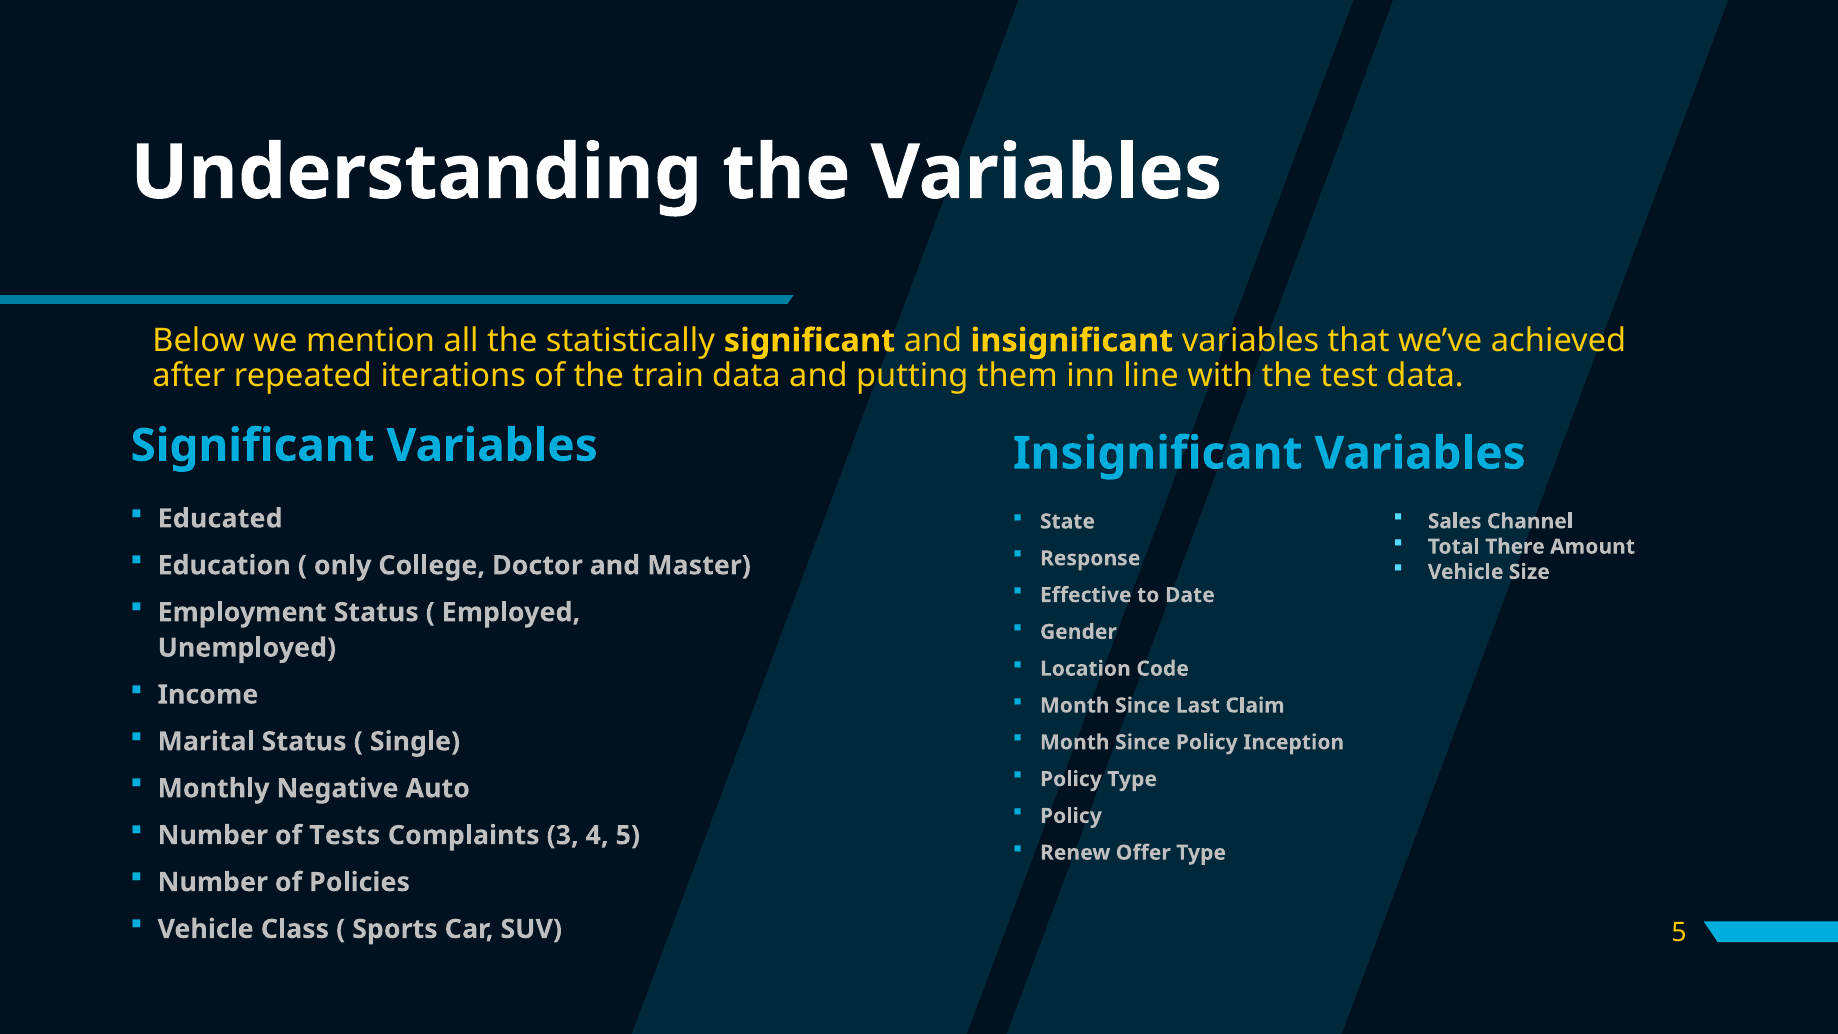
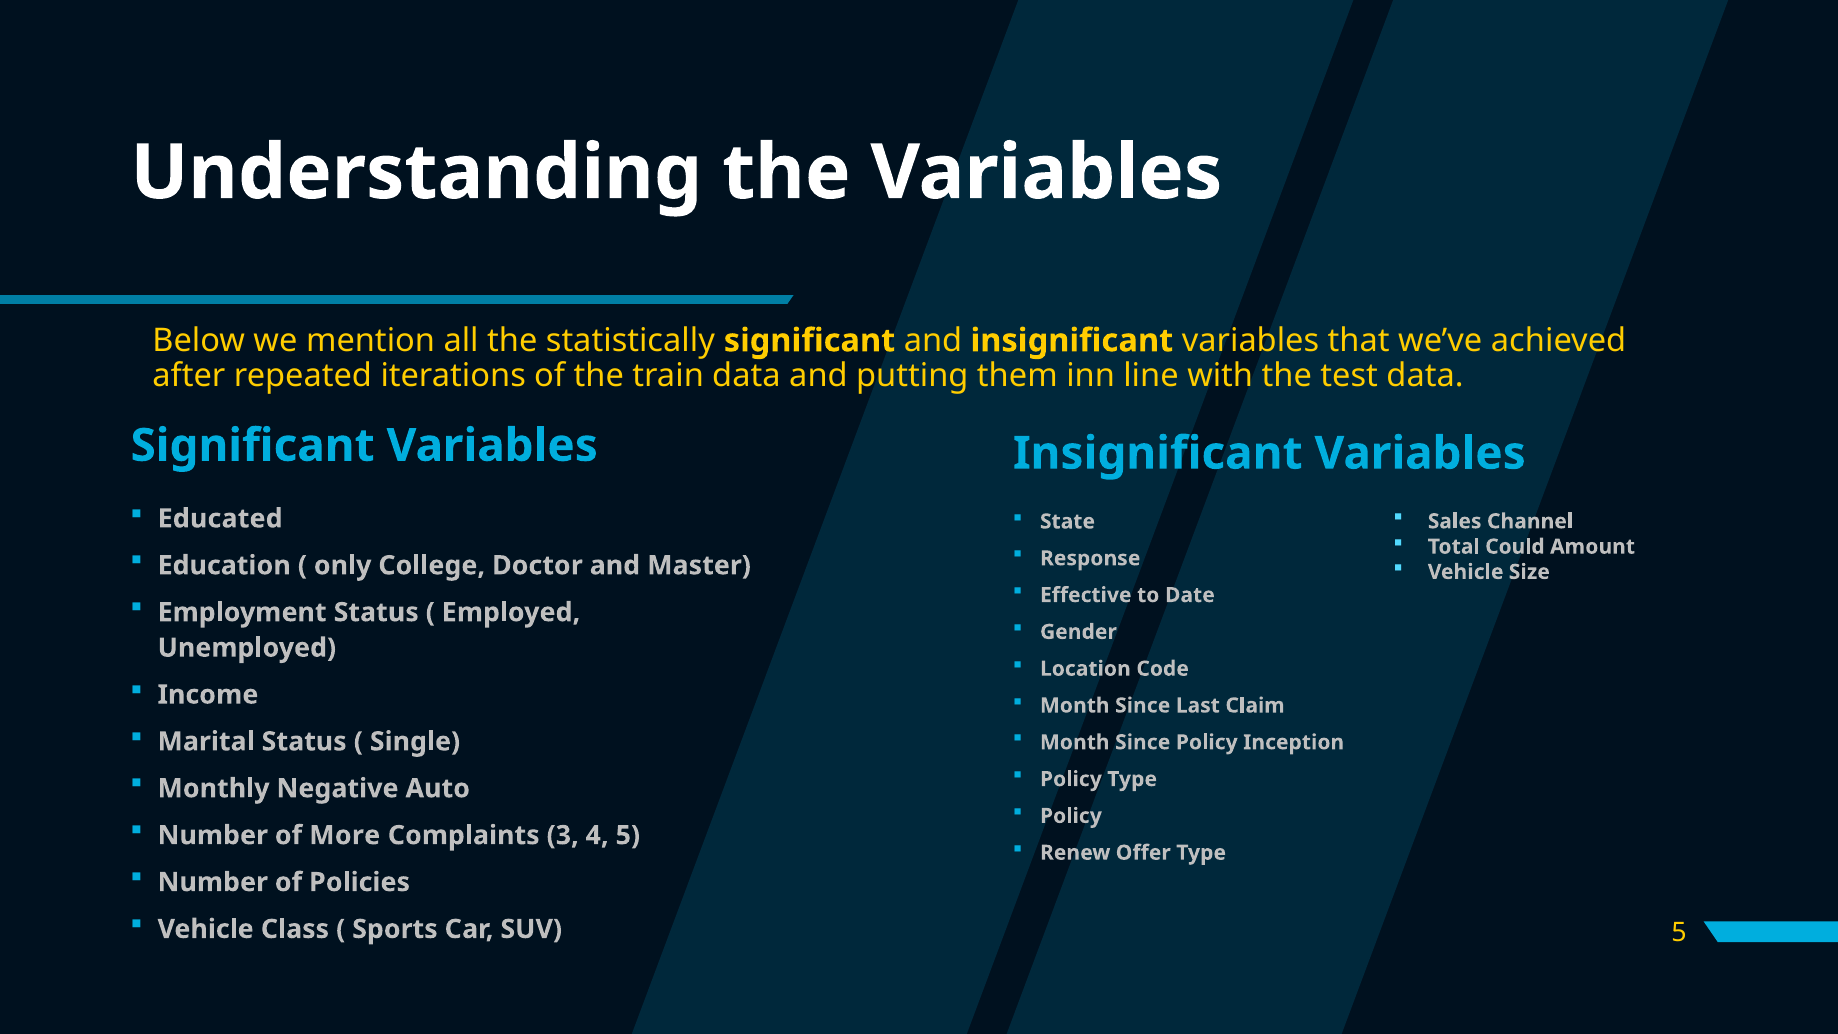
There: There -> Could
Tests: Tests -> More
